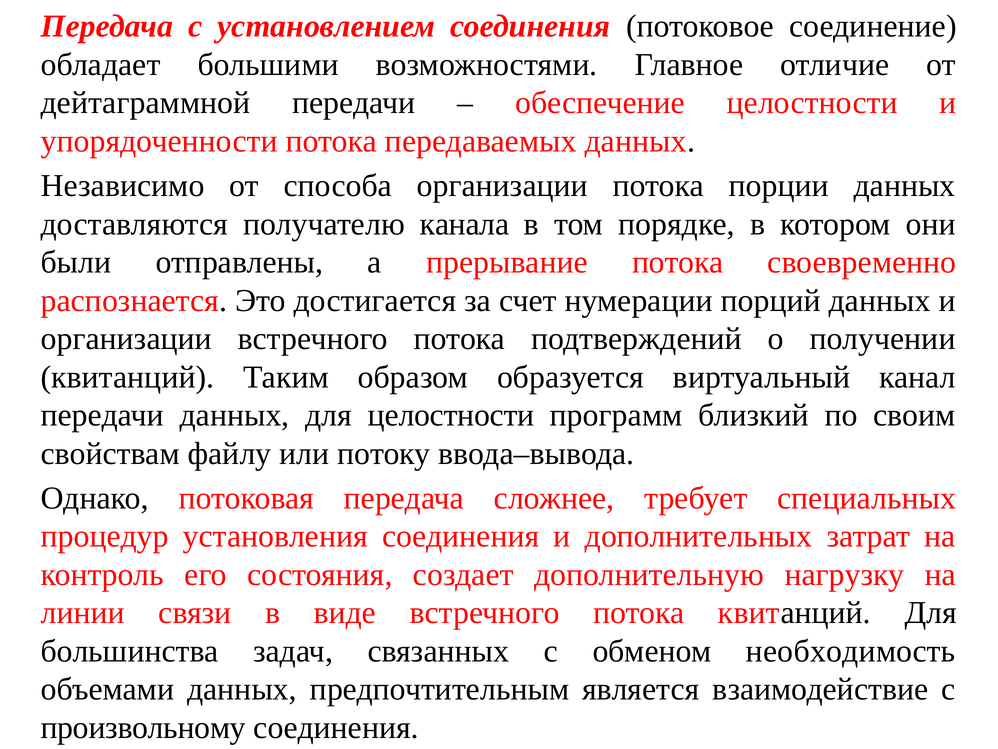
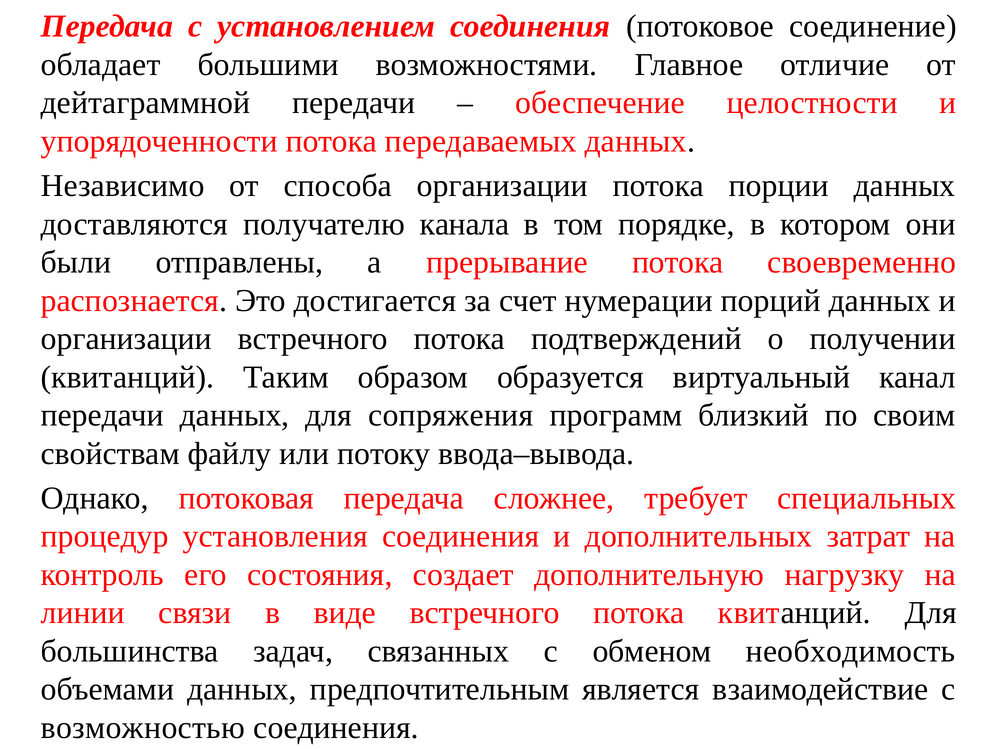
для целостности: целостности -> сопряжения
произвольному: произвольному -> возможностью
